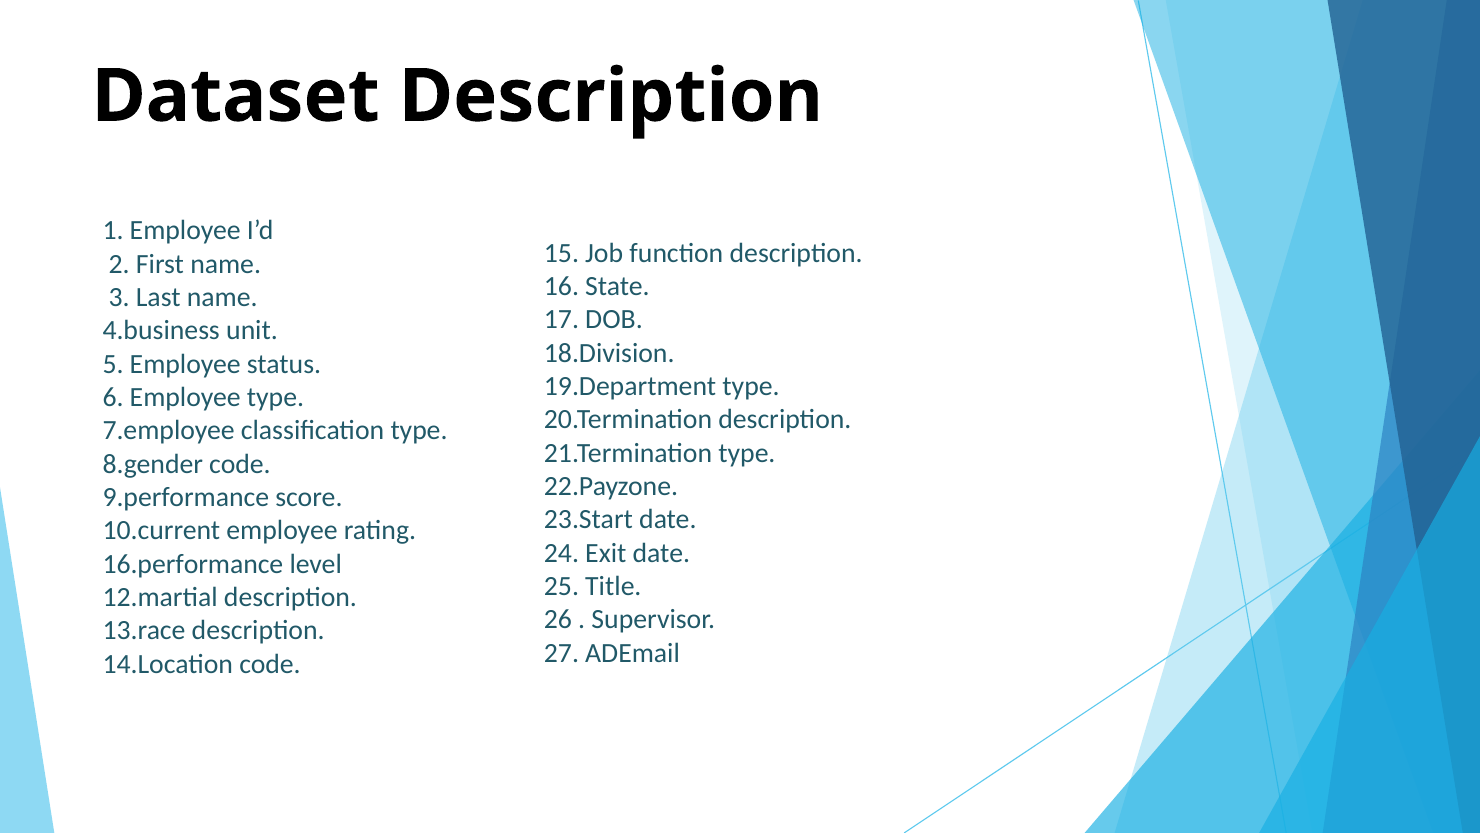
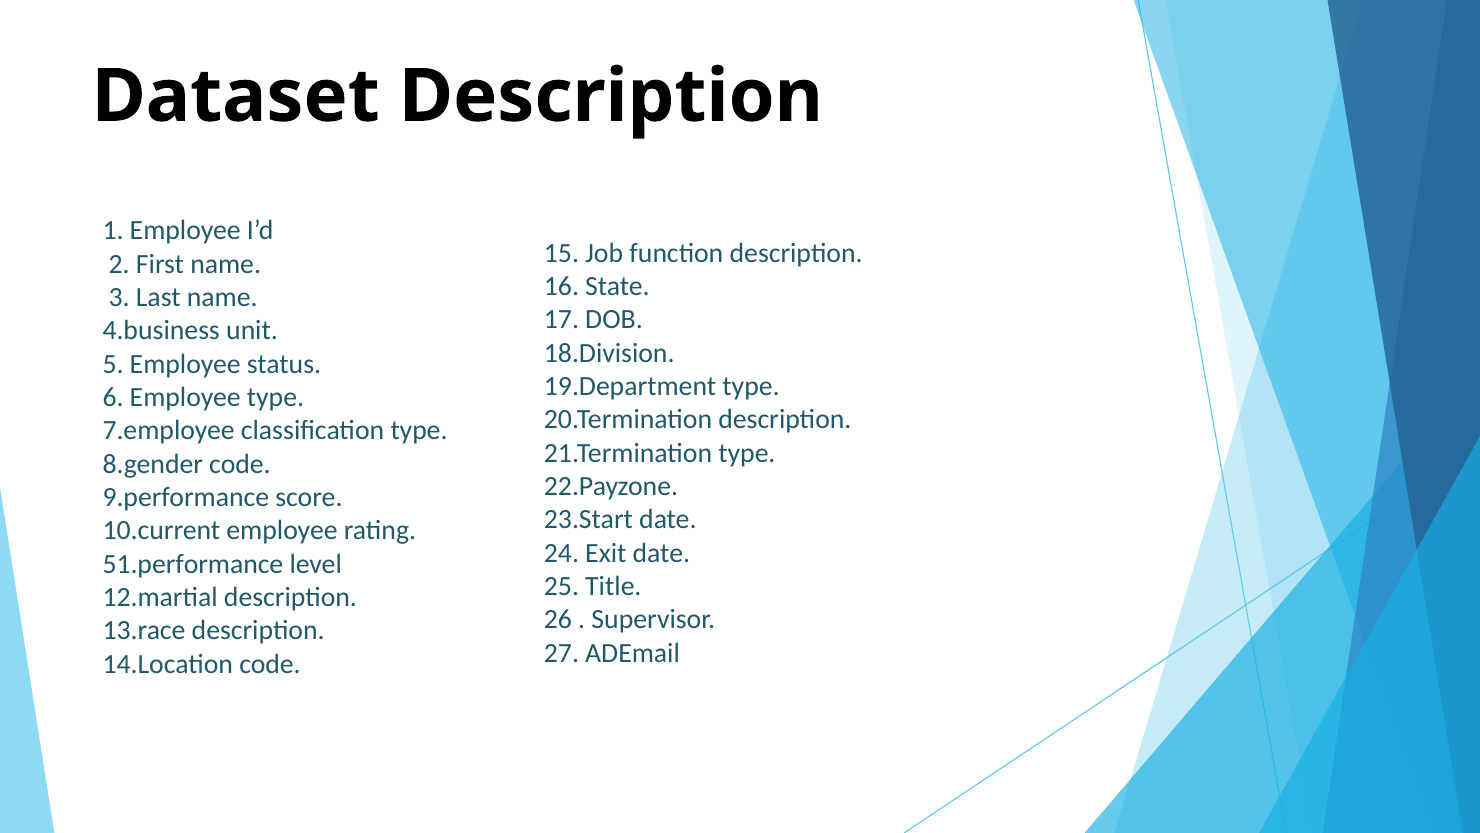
16.performance: 16.performance -> 51.performance
